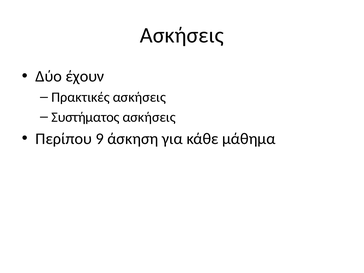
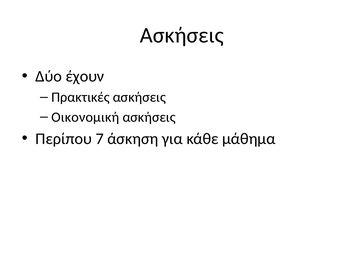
Συστήματος: Συστήματος -> Οικονομική
9: 9 -> 7
